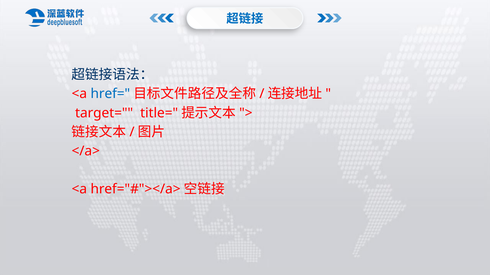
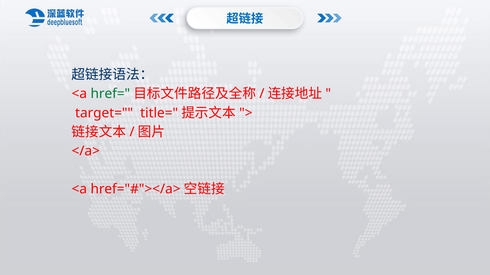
href= colour: blue -> green
